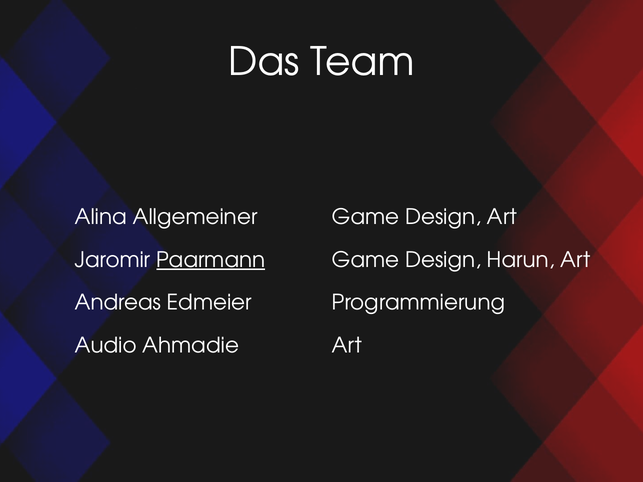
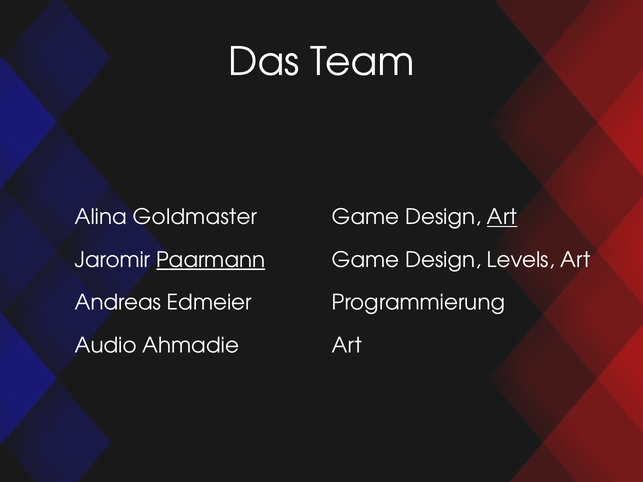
Allgemeiner: Allgemeiner -> Goldmaster
Art at (502, 217) underline: none -> present
Harun: Harun -> Levels
